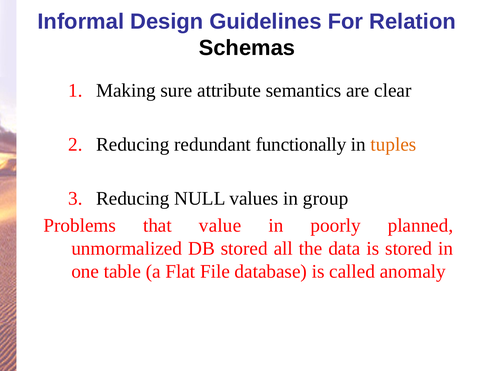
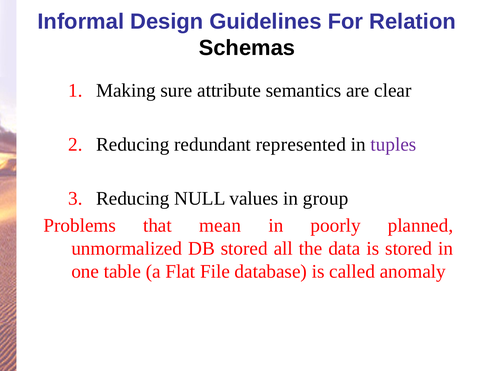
functionally: functionally -> represented
tuples colour: orange -> purple
value: value -> mean
